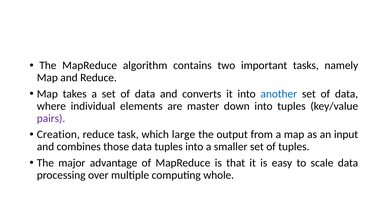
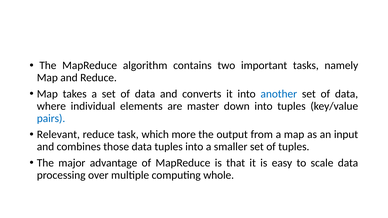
pairs colour: purple -> blue
Creation: Creation -> Relevant
large: large -> more
